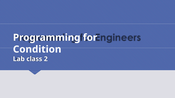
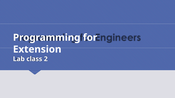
Condition: Condition -> Extension
